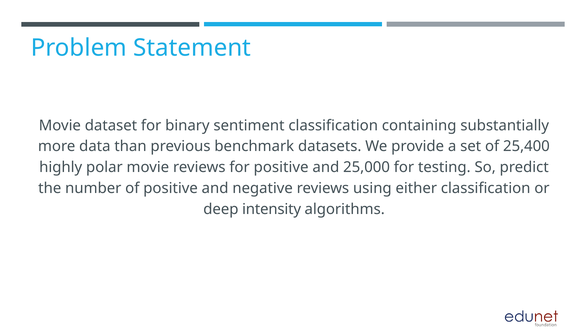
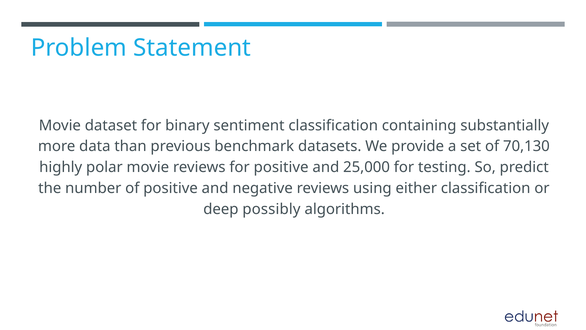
25,400: 25,400 -> 70,130
intensity: intensity -> possibly
